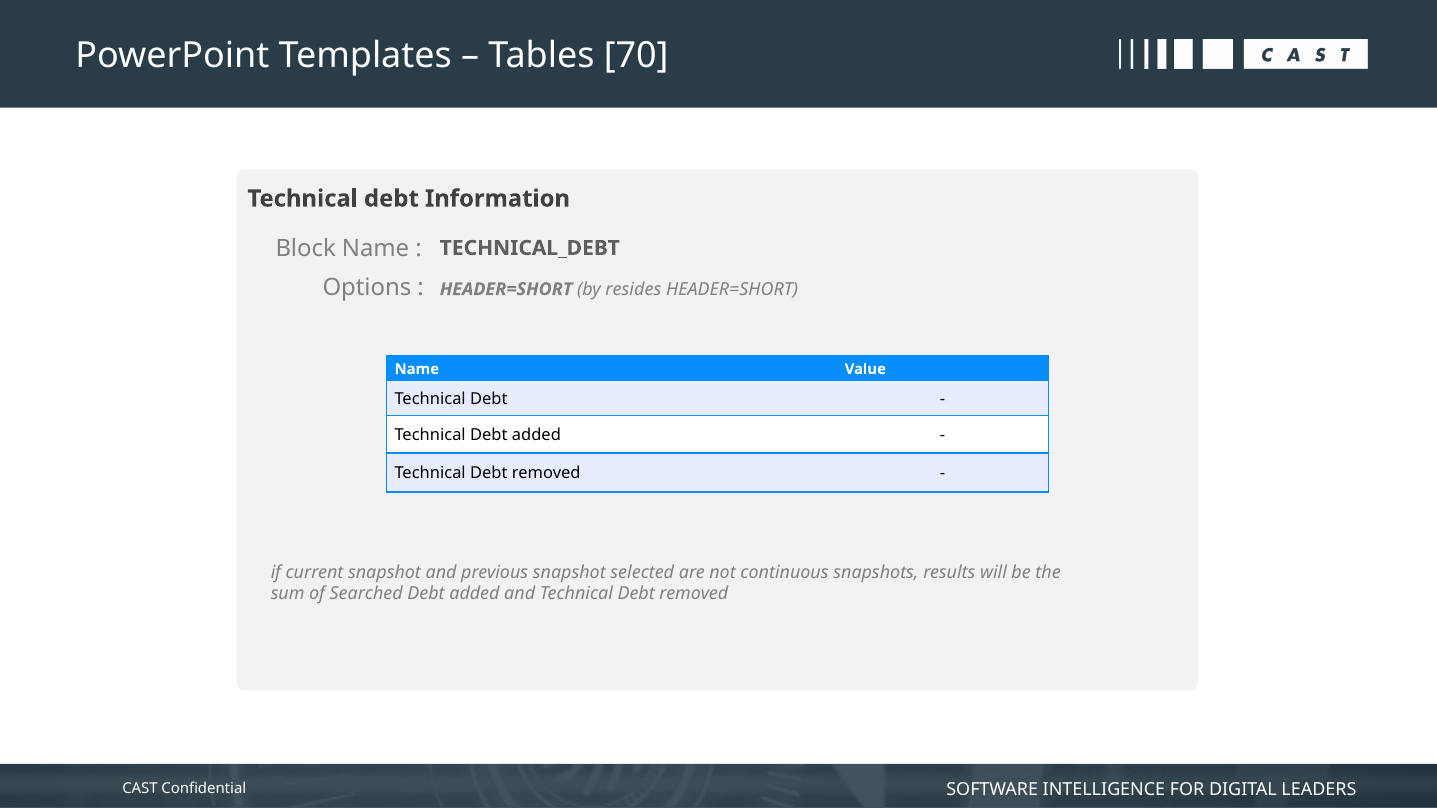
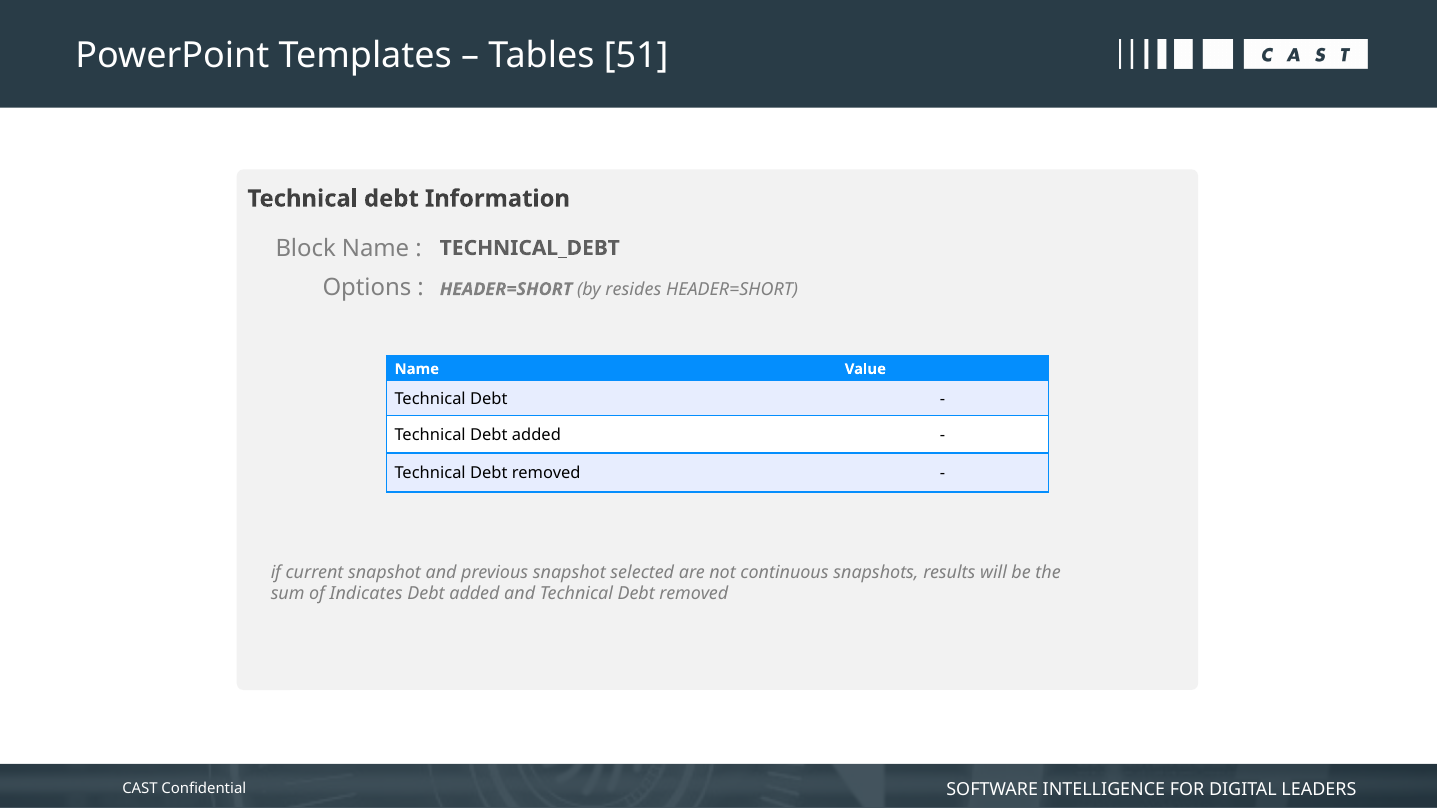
70: 70 -> 51
Searched: Searched -> Indicates
